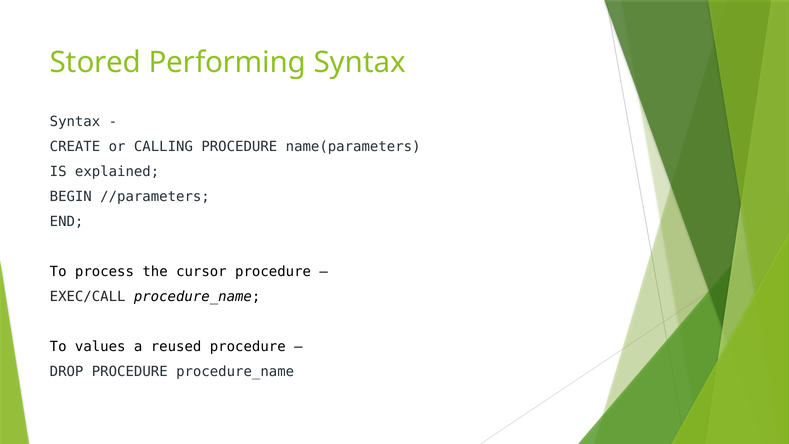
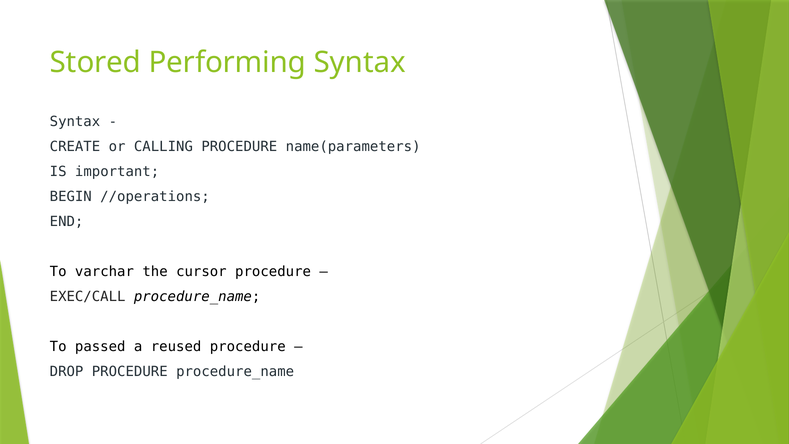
explained: explained -> important
//parameters: //parameters -> //operations
process: process -> varchar
values: values -> passed
